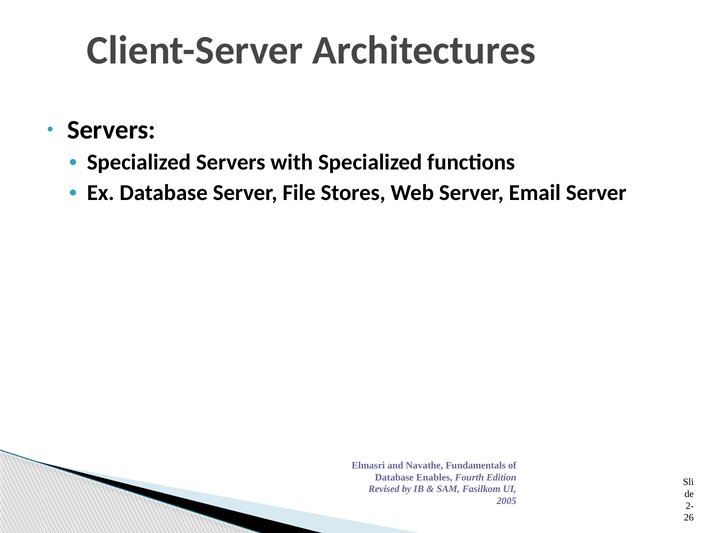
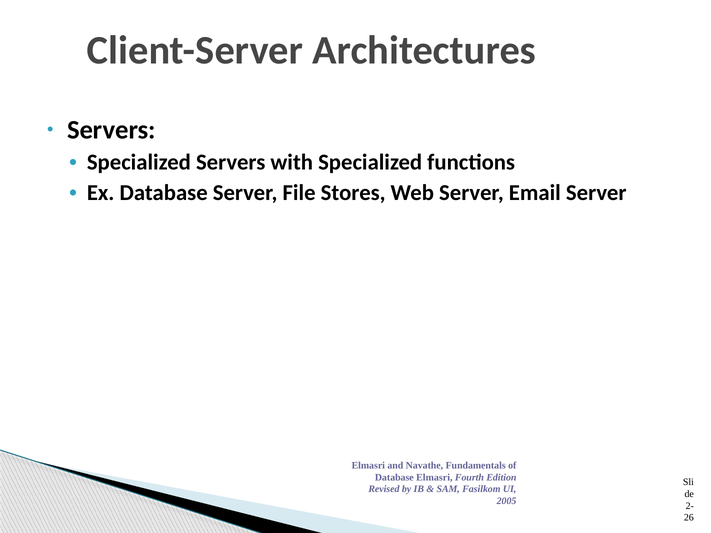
Database Enables: Enables -> Elmasri
